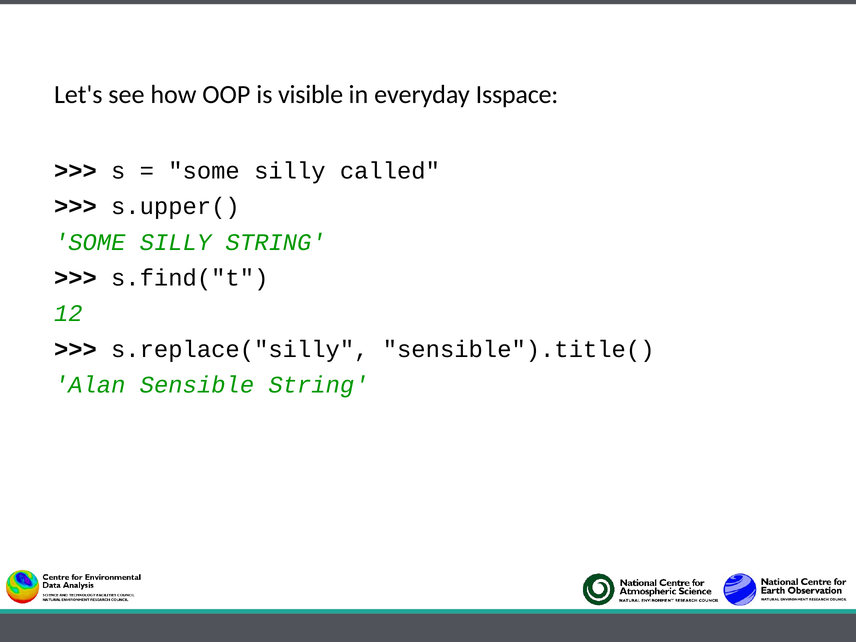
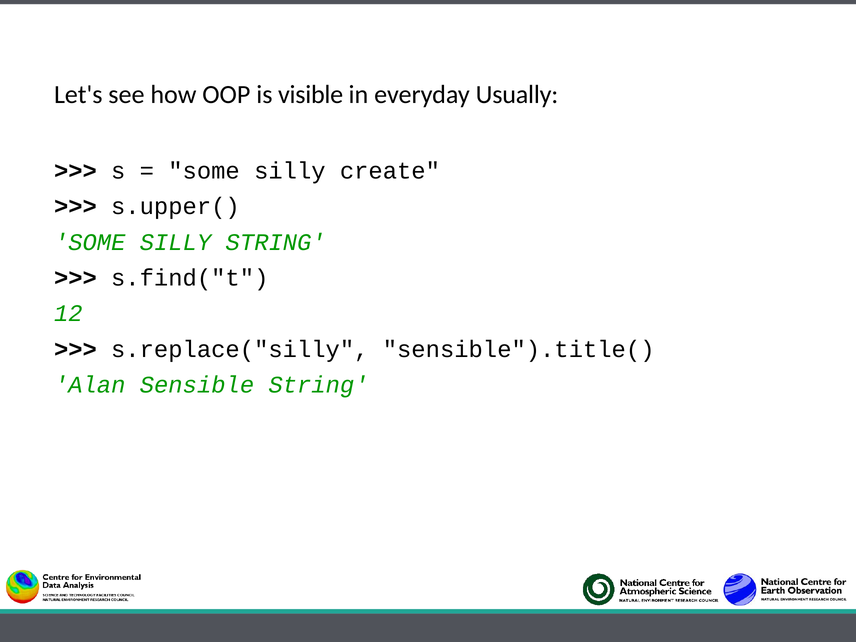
Isspace: Isspace -> Usually
called: called -> create
